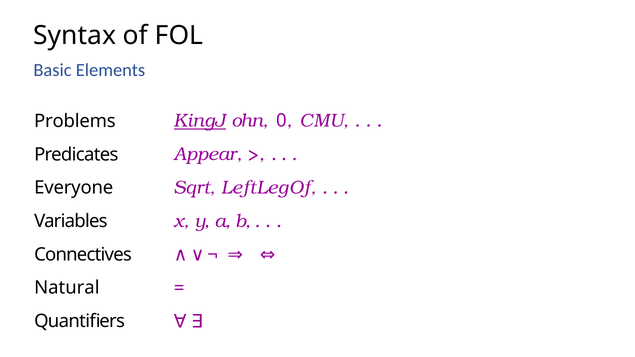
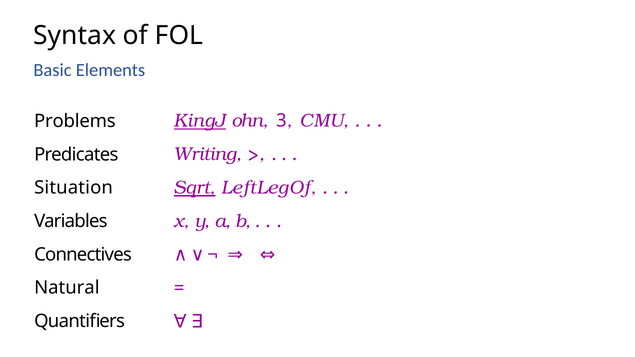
0: 0 -> 3
Appear: Appear -> Writing
Sqrt underline: none -> present
Everyone: Everyone -> Situation
